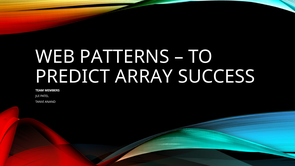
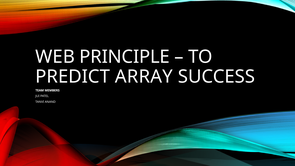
PATTERNS: PATTERNS -> PRINCIPLE
